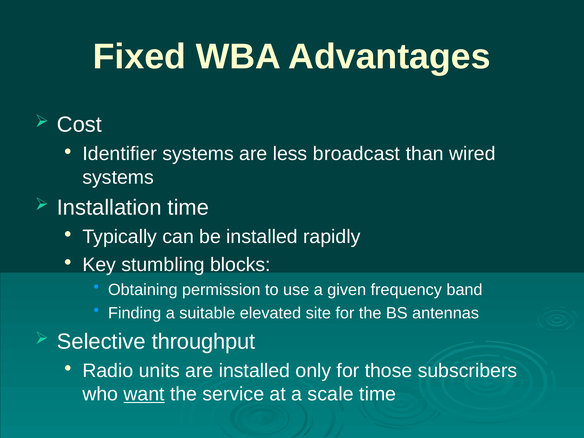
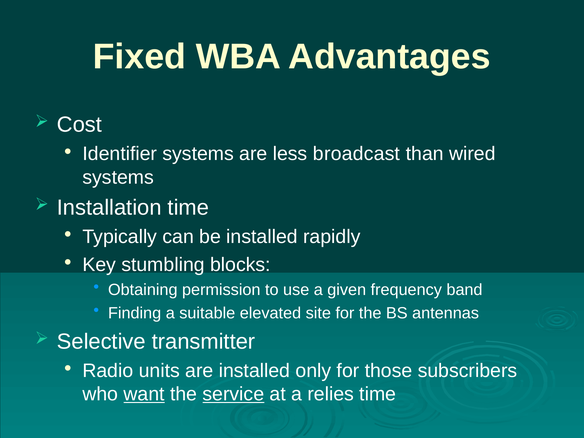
throughput: throughput -> transmitter
service underline: none -> present
scale: scale -> relies
